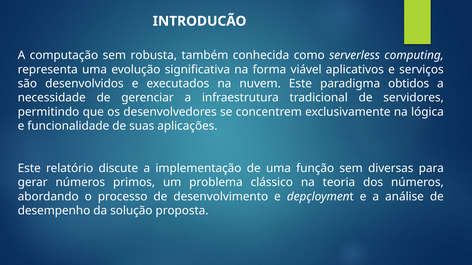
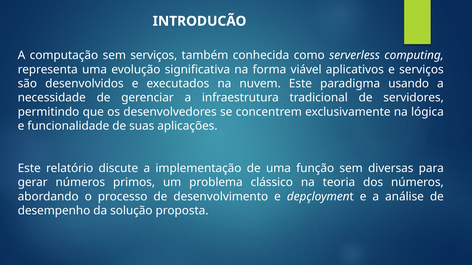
sem robusta: robusta -> serviços
obtidos: obtidos -> usando
